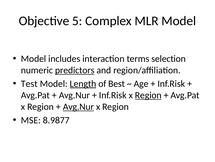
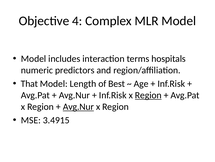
5: 5 -> 4
selection: selection -> hospitals
predictors underline: present -> none
Test: Test -> That
Length underline: present -> none
8.9877: 8.9877 -> 3.4915
